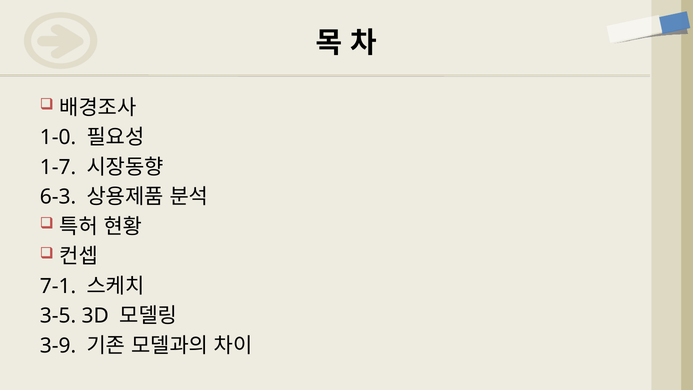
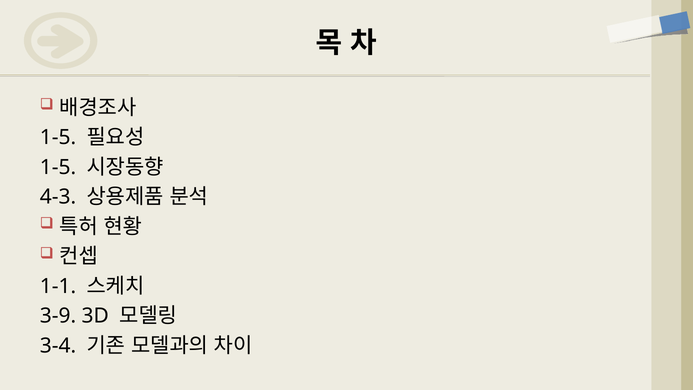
1-0 at (58, 137): 1-0 -> 1-5
1-7 at (58, 167): 1-7 -> 1-5
6-3: 6-3 -> 4-3
7-1: 7-1 -> 1-1
3-5: 3-5 -> 3-9
3-9: 3-9 -> 3-4
